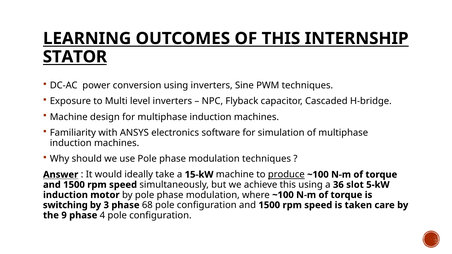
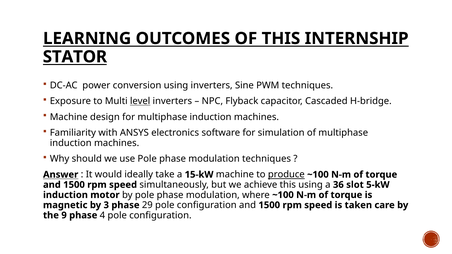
level underline: none -> present
switching: switching -> magnetic
68: 68 -> 29
